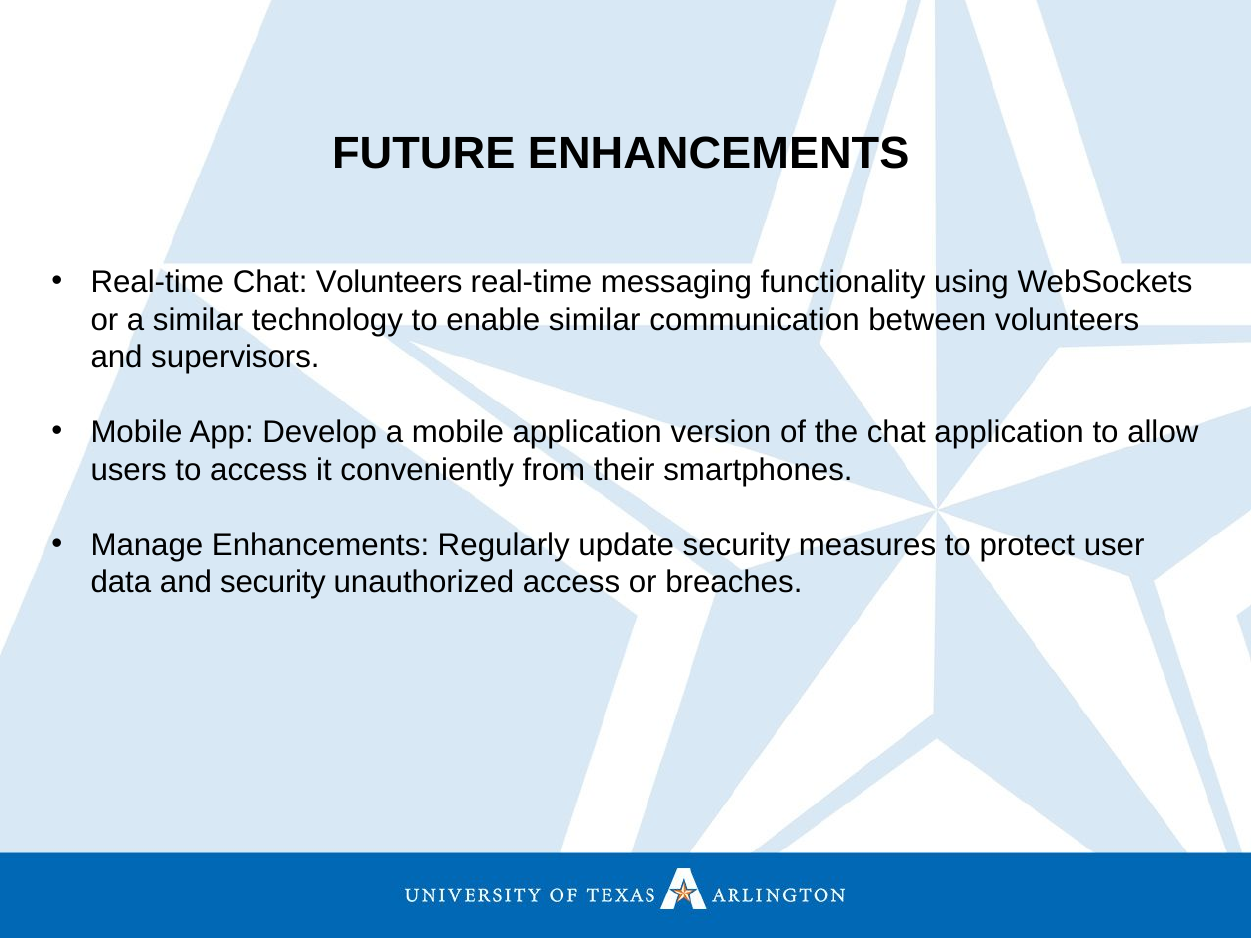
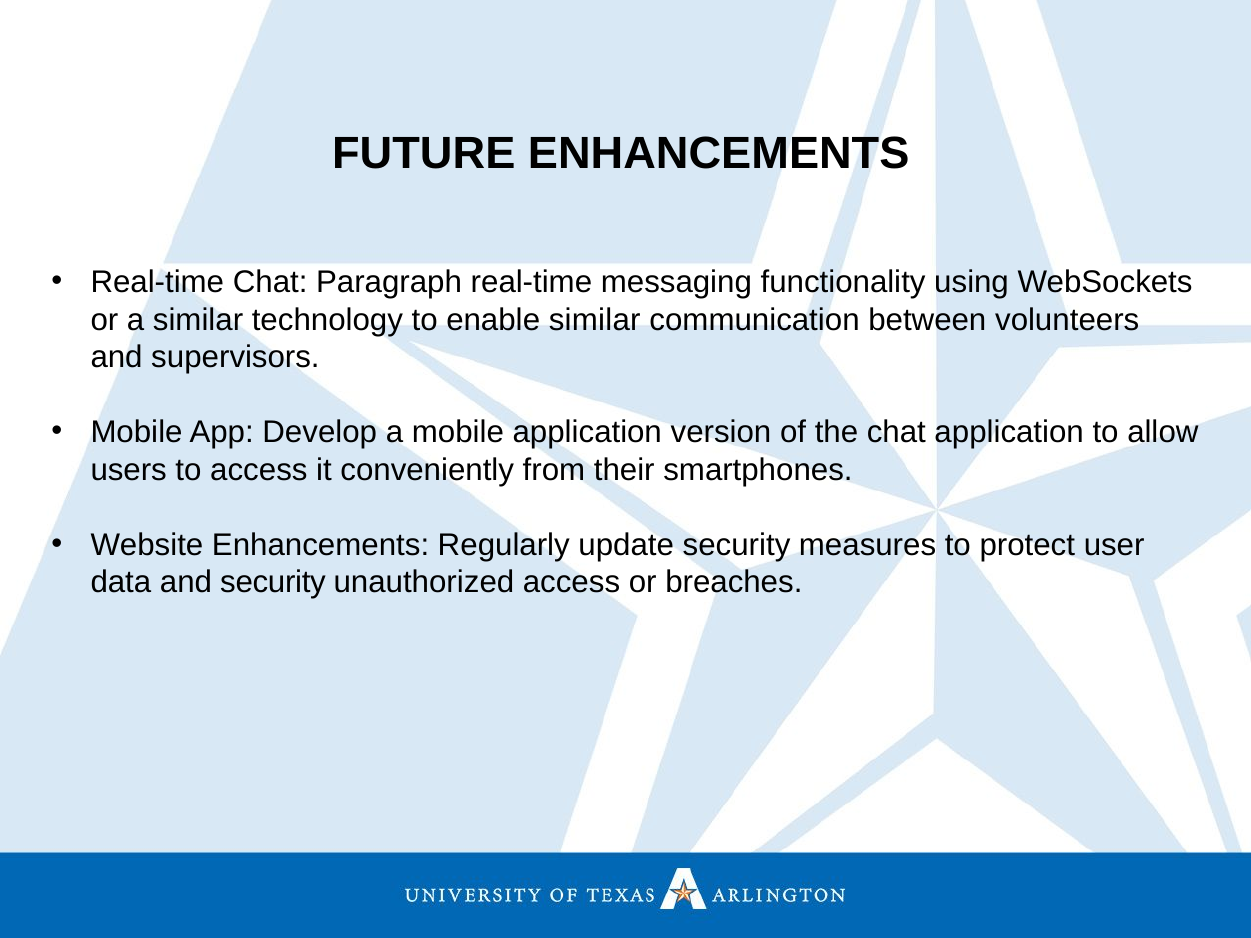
Chat Volunteers: Volunteers -> Paragraph
Manage: Manage -> Website
